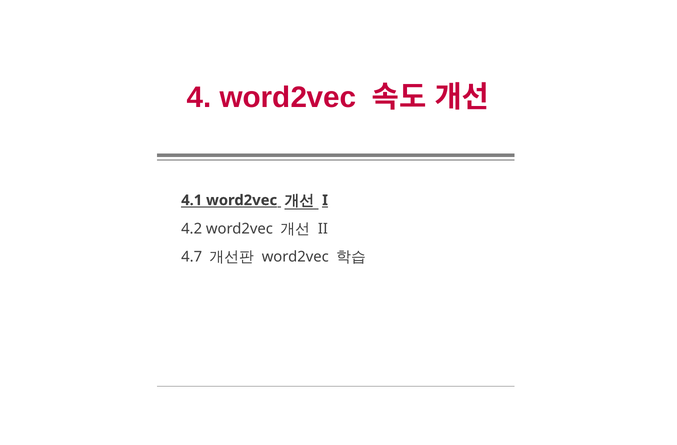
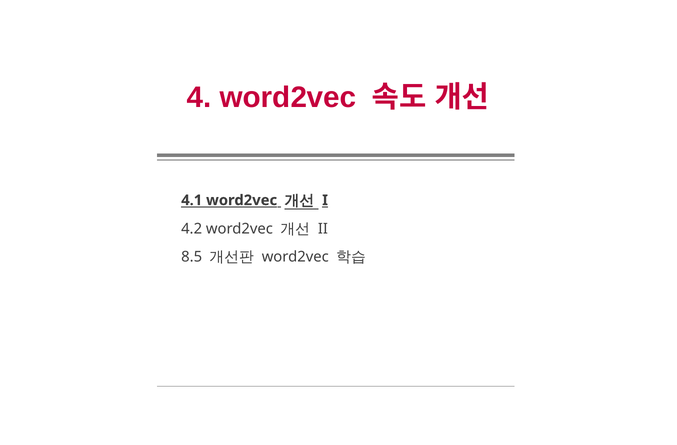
4.7: 4.7 -> 8.5
